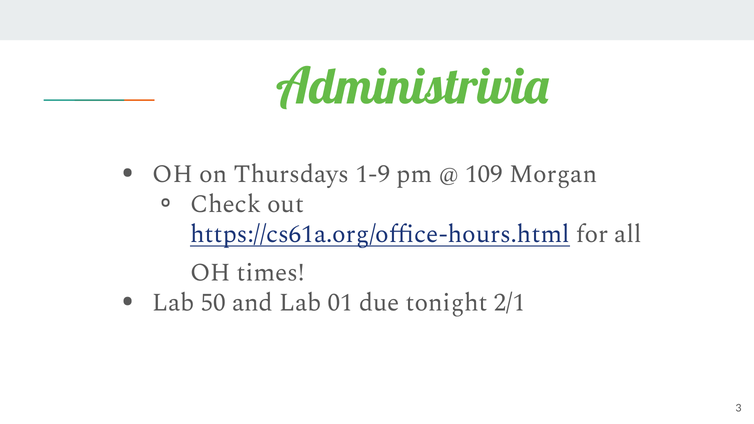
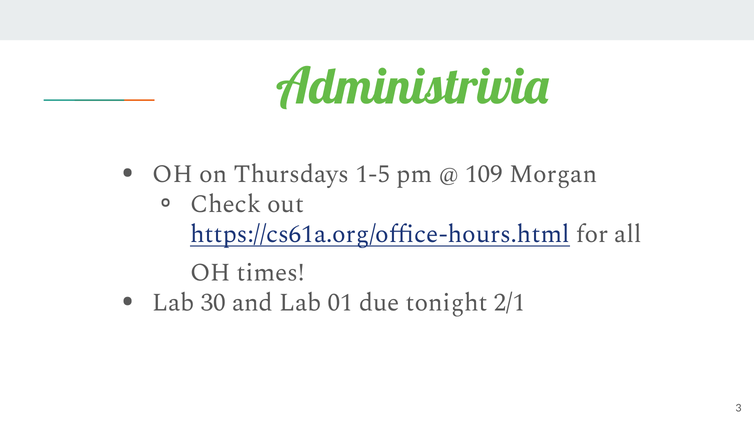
1-9: 1-9 -> 1-5
50: 50 -> 30
